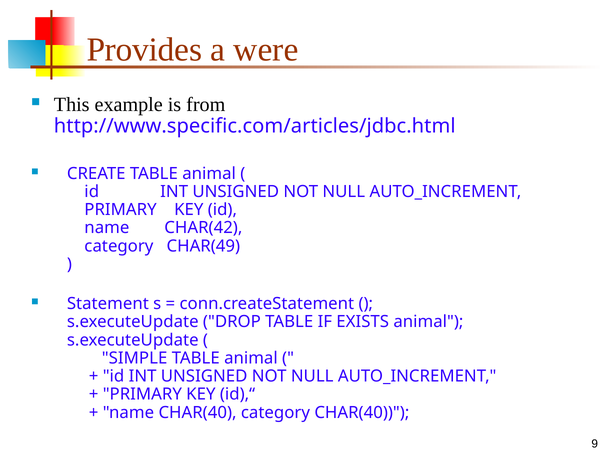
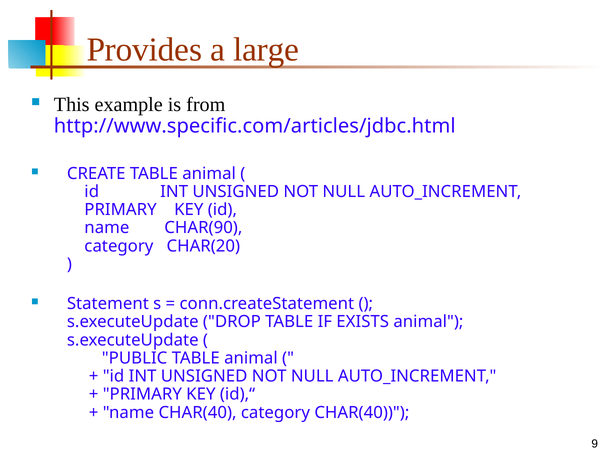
were: were -> large
CHAR(42: CHAR(42 -> CHAR(90
CHAR(49: CHAR(49 -> CHAR(20
SIMPLE: SIMPLE -> PUBLIC
